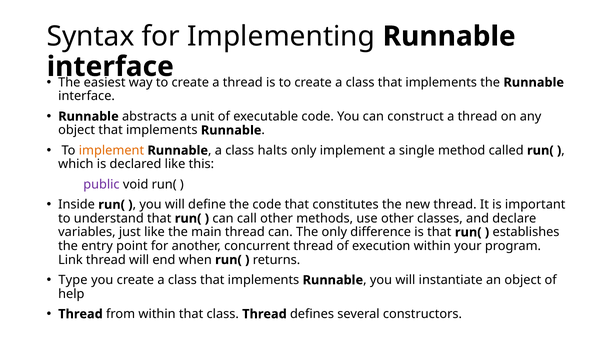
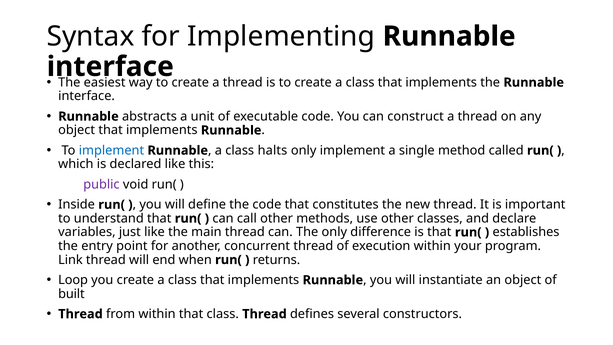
implement at (111, 150) colour: orange -> blue
Type: Type -> Loop
help: help -> built
